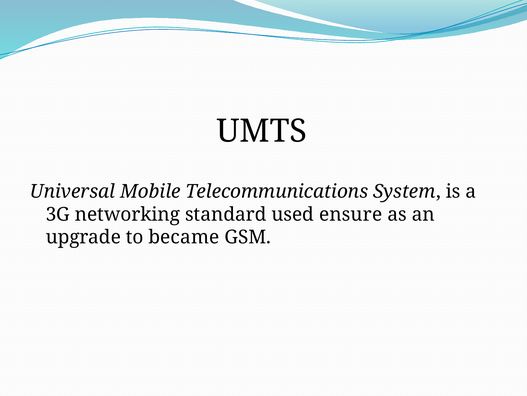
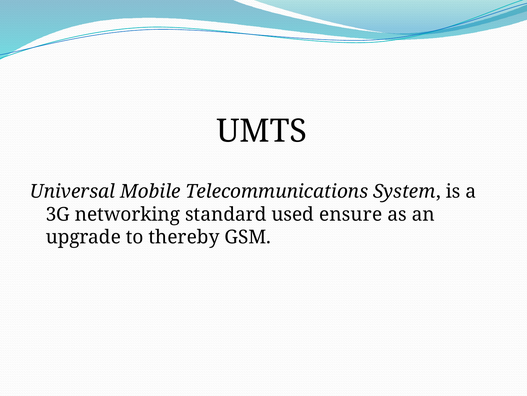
became: became -> thereby
